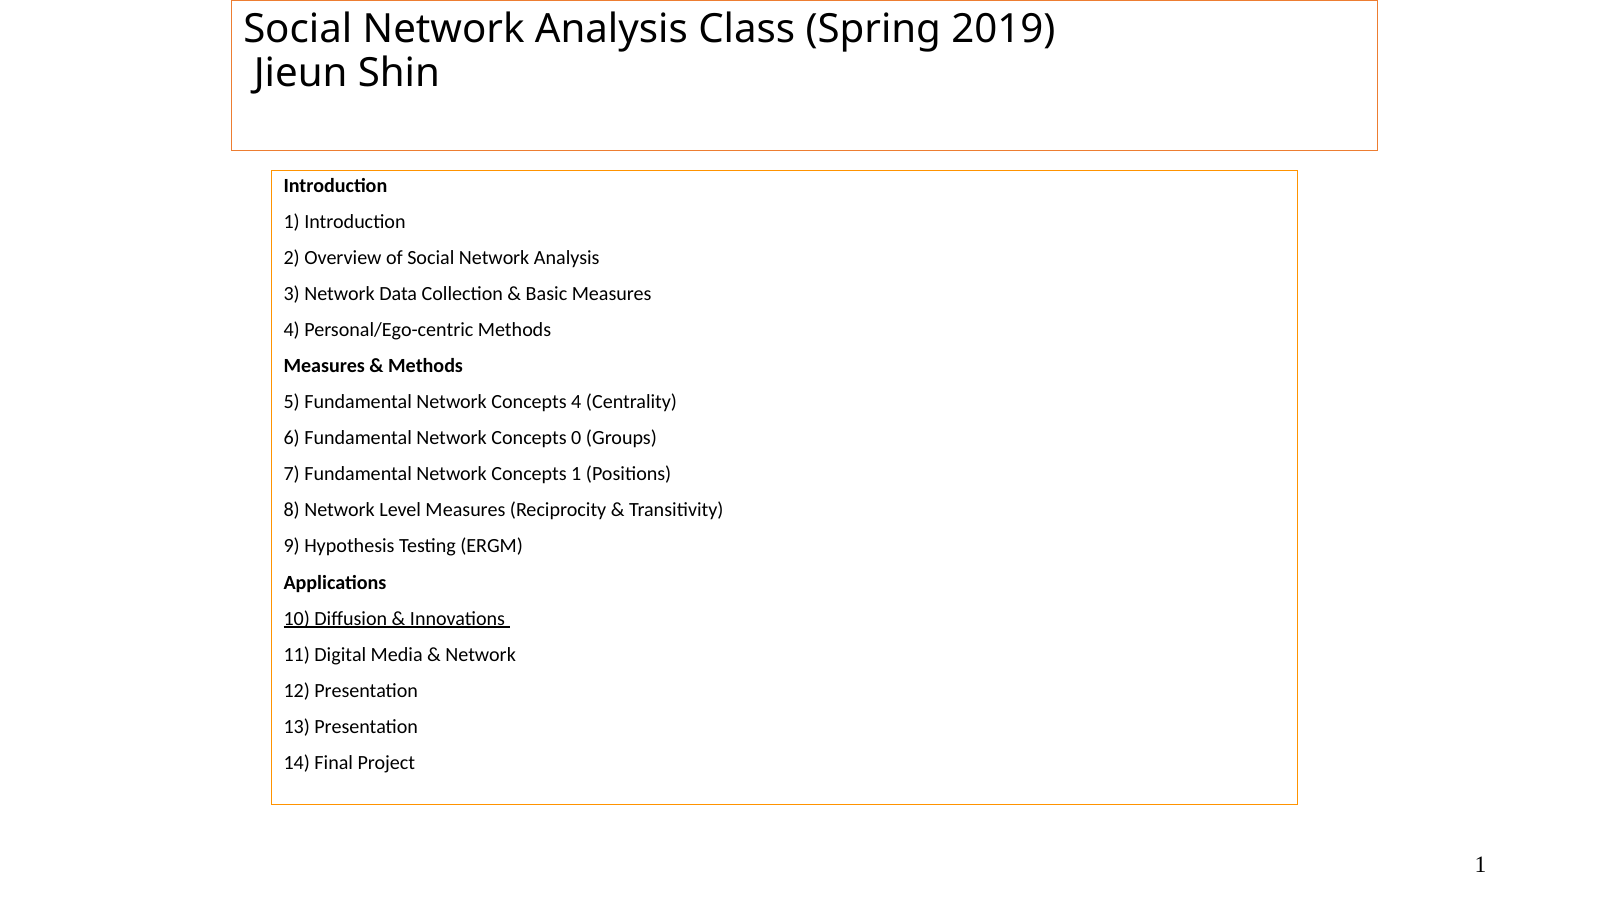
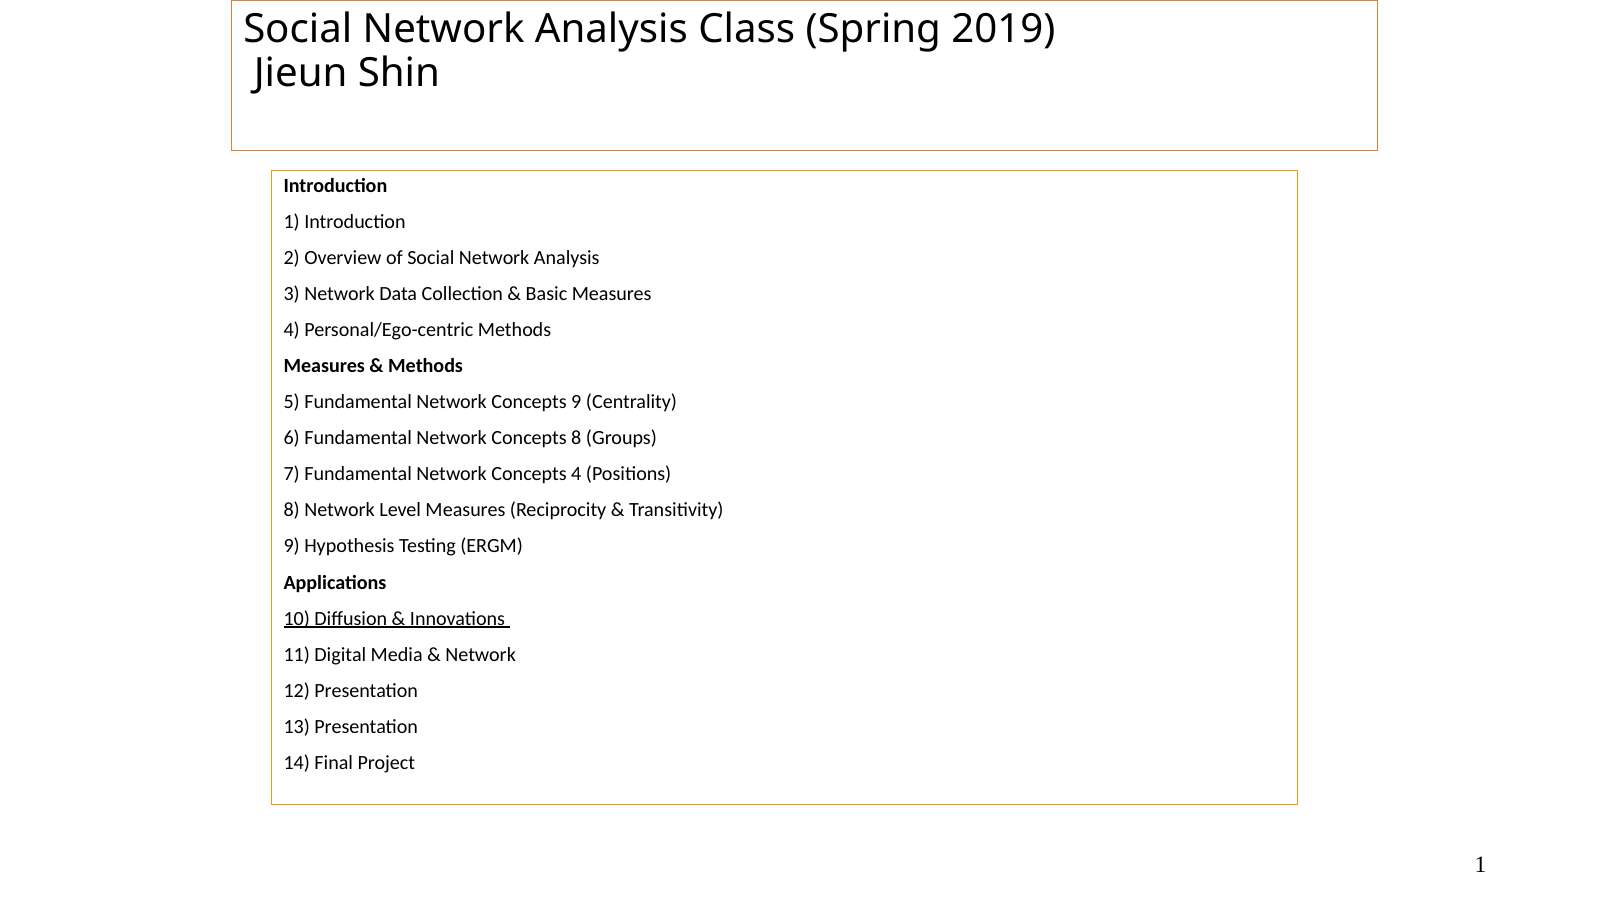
Concepts 4: 4 -> 9
Concepts 0: 0 -> 8
Concepts 1: 1 -> 4
